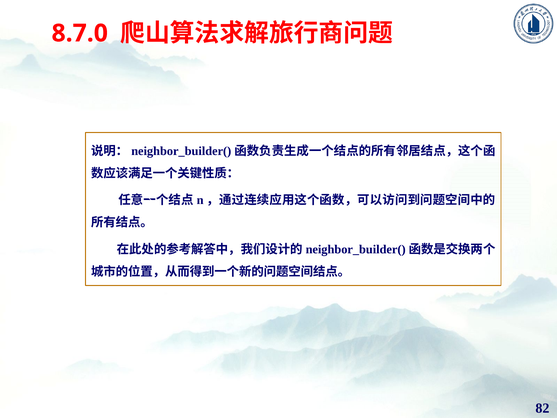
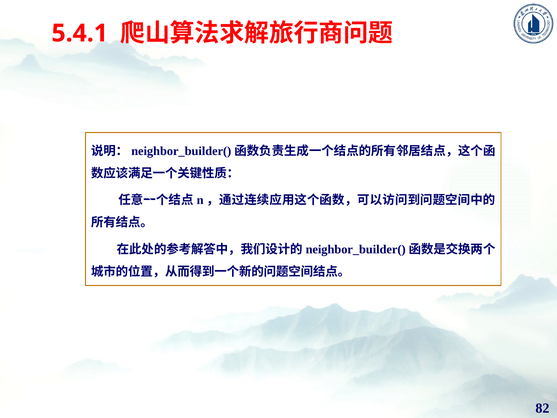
8.7.0: 8.7.0 -> 5.4.1
